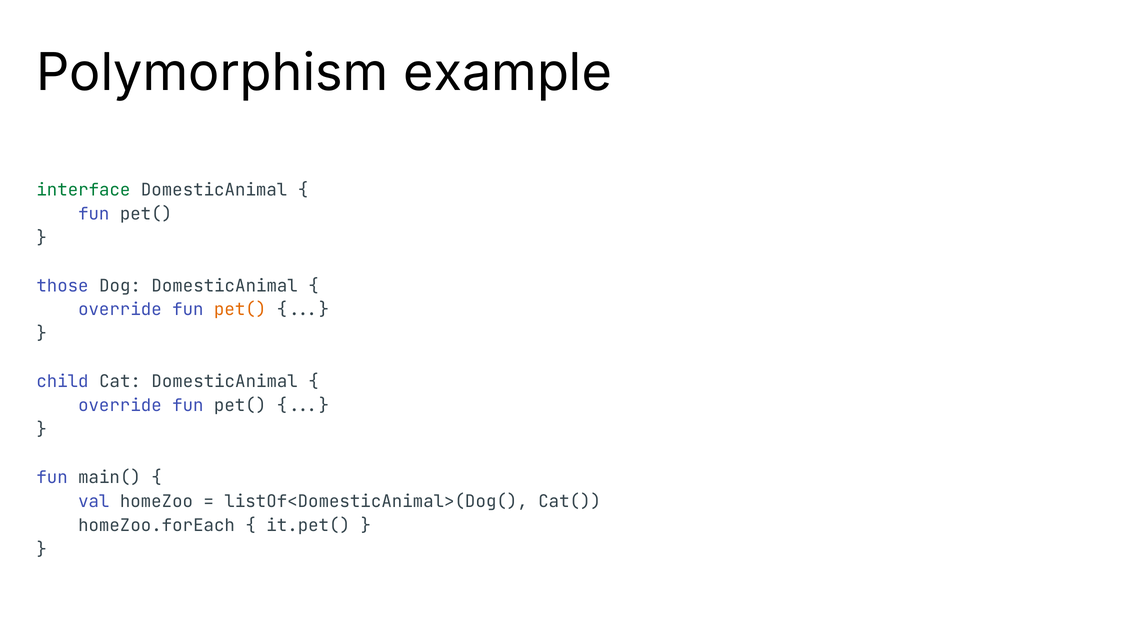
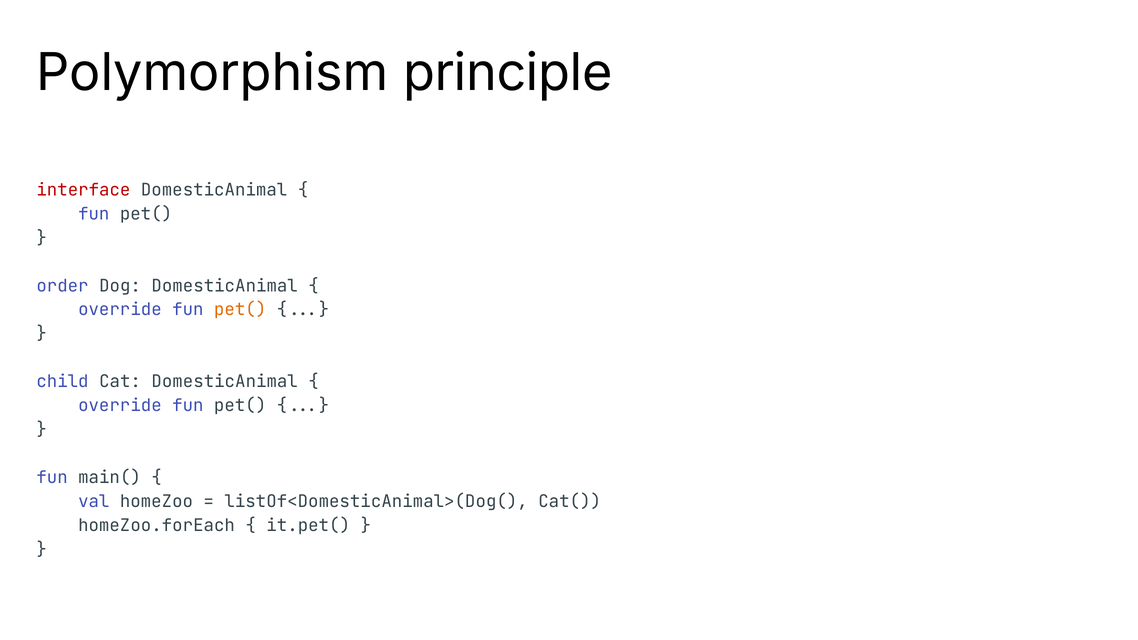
example: example -> principle
interface colour: green -> red
those: those -> order
